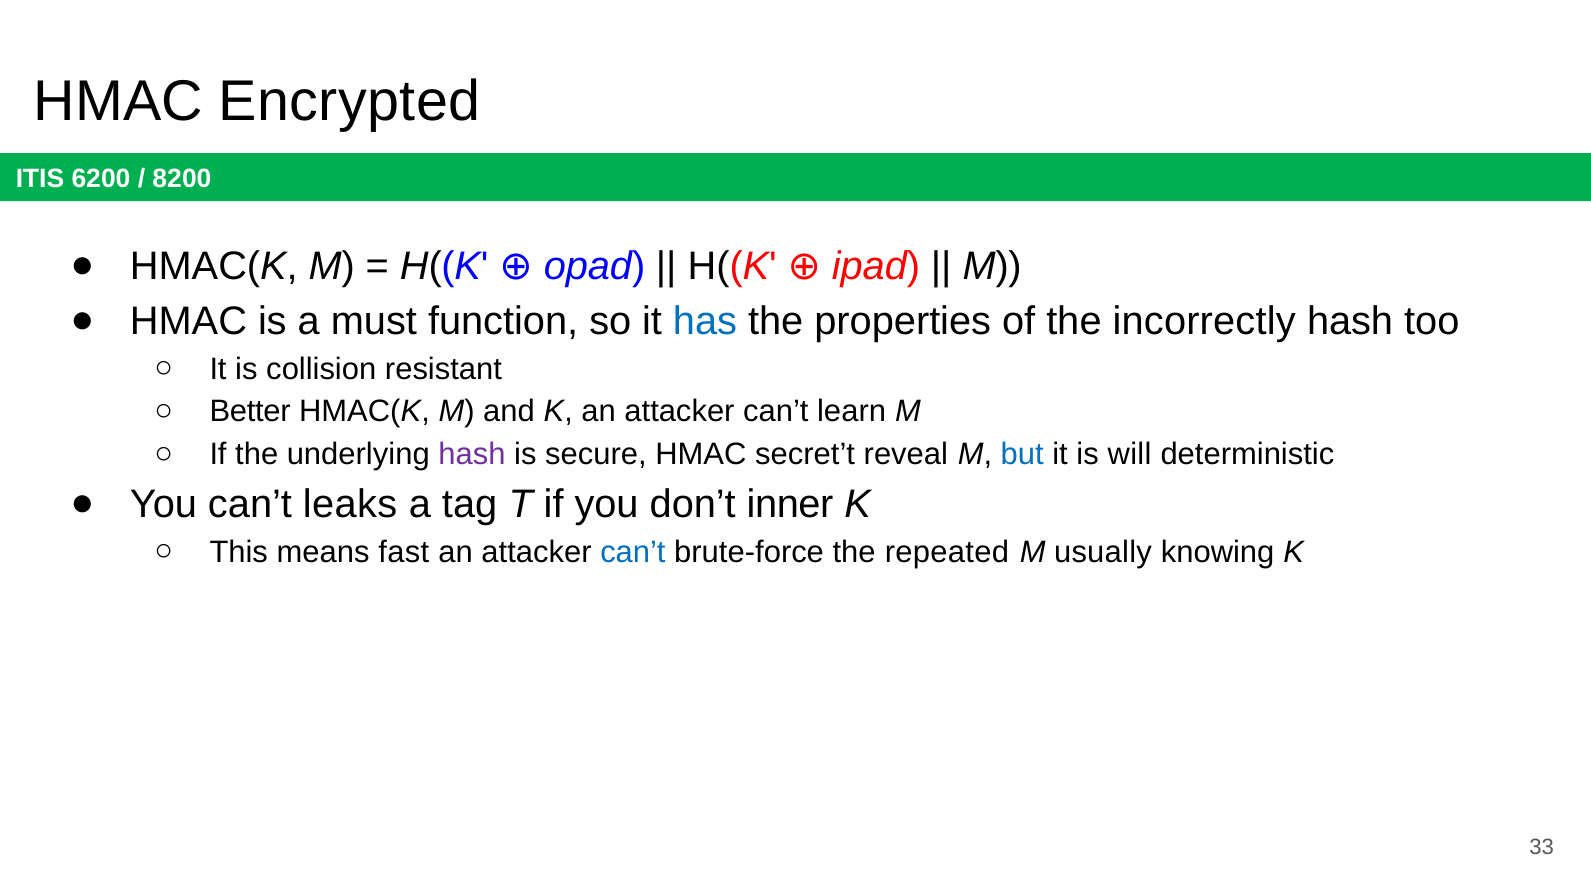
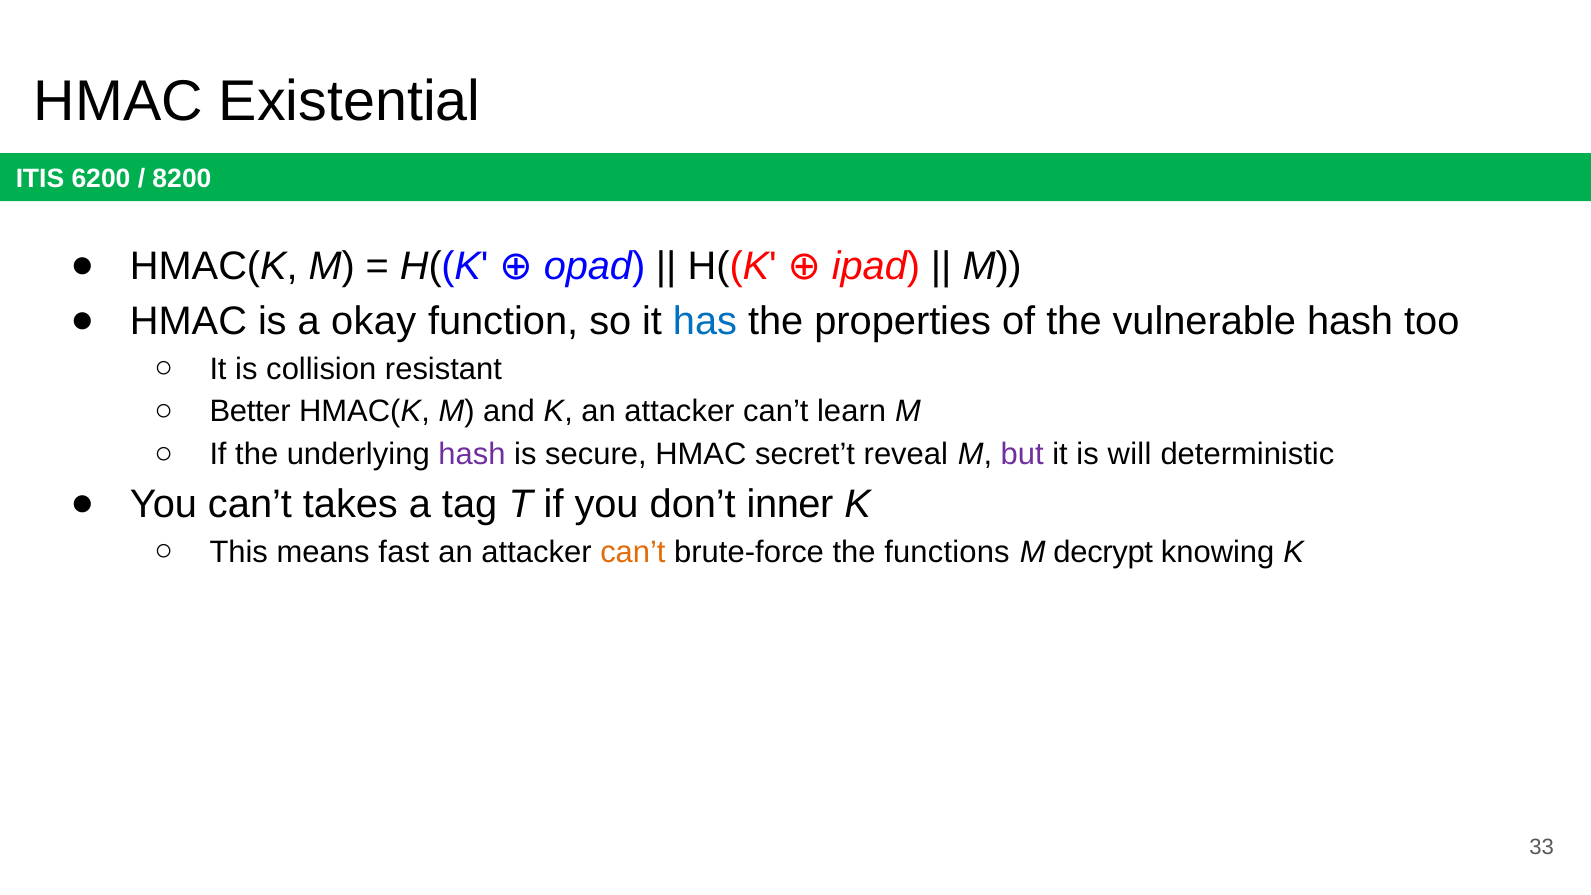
Encrypted: Encrypted -> Existential
must: must -> okay
incorrectly: incorrectly -> vulnerable
but colour: blue -> purple
leaks: leaks -> takes
can’t at (633, 552) colour: blue -> orange
repeated: repeated -> functions
usually: usually -> decrypt
